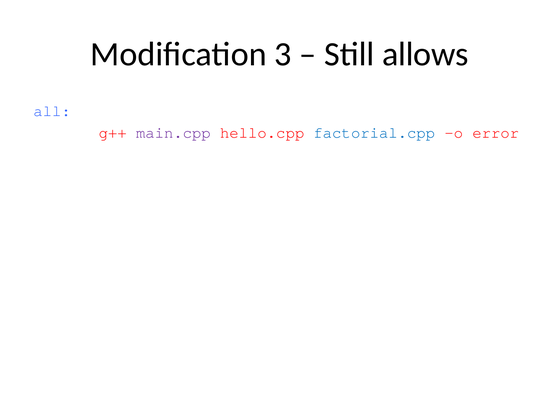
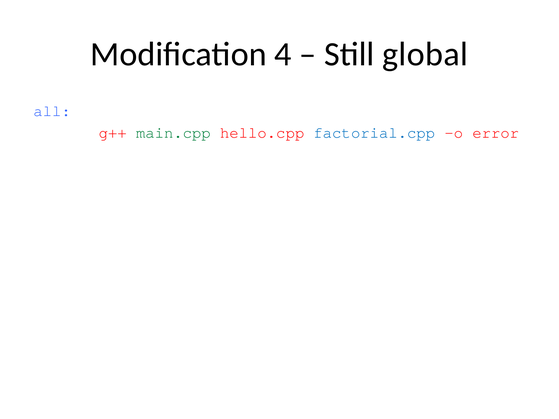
3: 3 -> 4
allows: allows -> global
main.cpp colour: purple -> green
